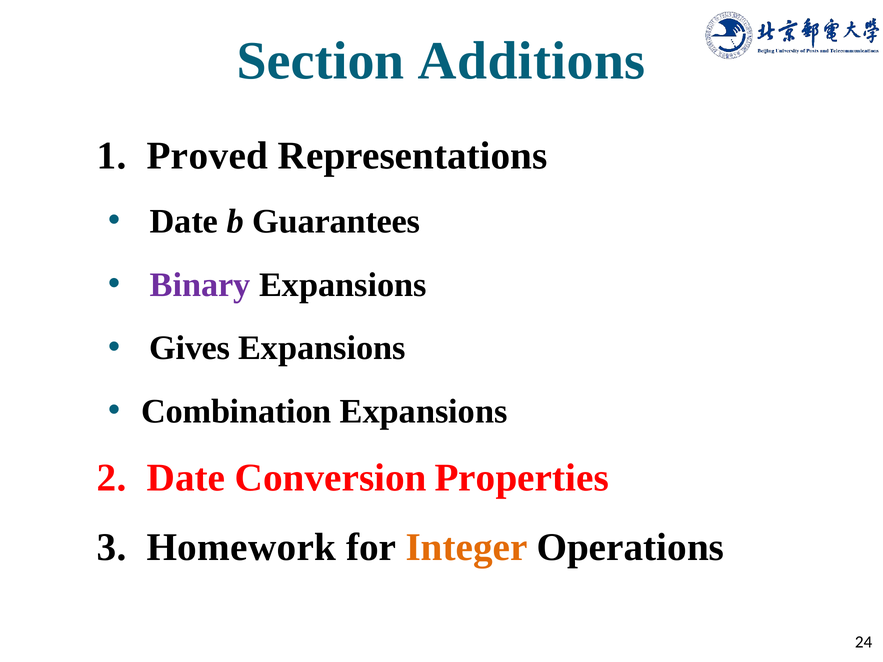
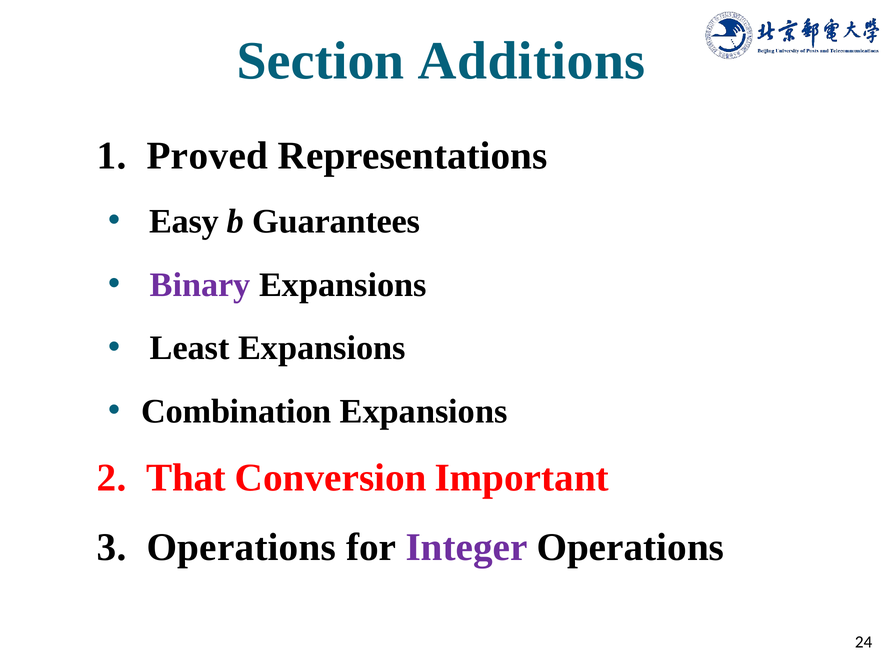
Date at (184, 222): Date -> Easy
Gives: Gives -> Least
Date at (186, 478): Date -> That
Properties: Properties -> Important
Homework at (241, 547): Homework -> Operations
Integer colour: orange -> purple
